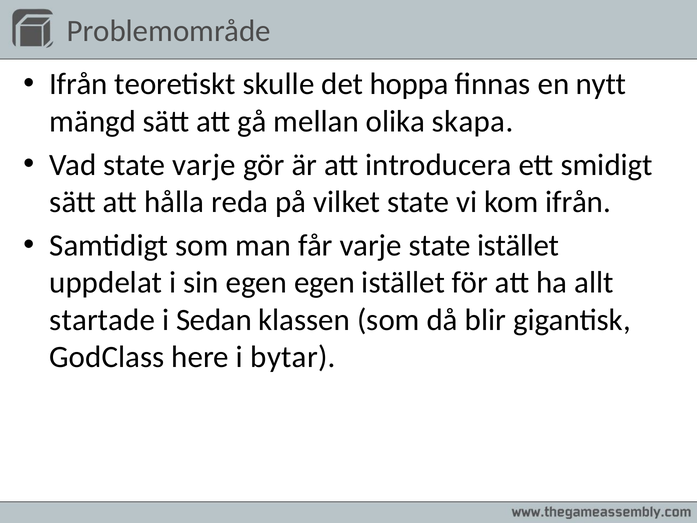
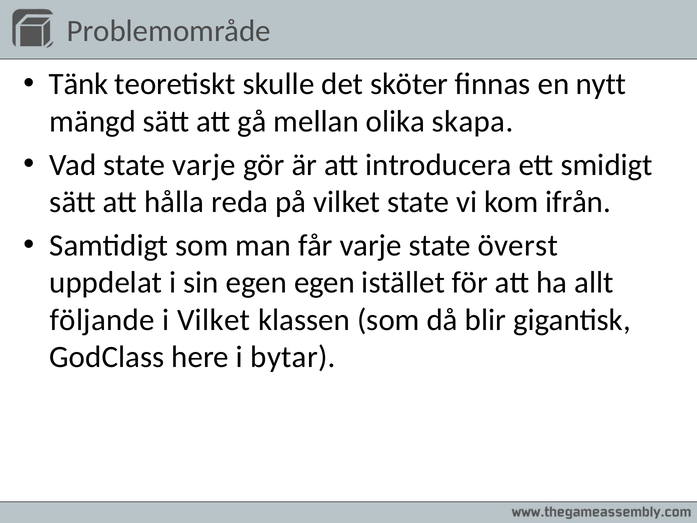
Ifrån at (79, 84): Ifrån -> Tänk
hoppa: hoppa -> sköter
state istället: istället -> överst
startade: startade -> följande
i Sedan: Sedan -> Vilket
